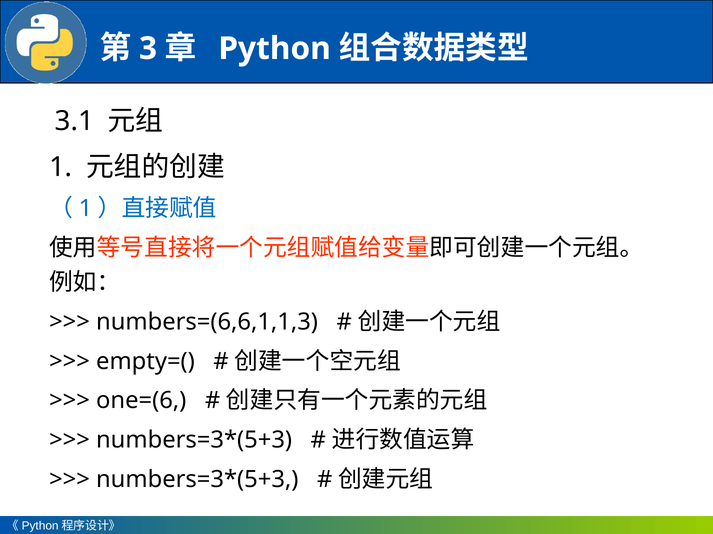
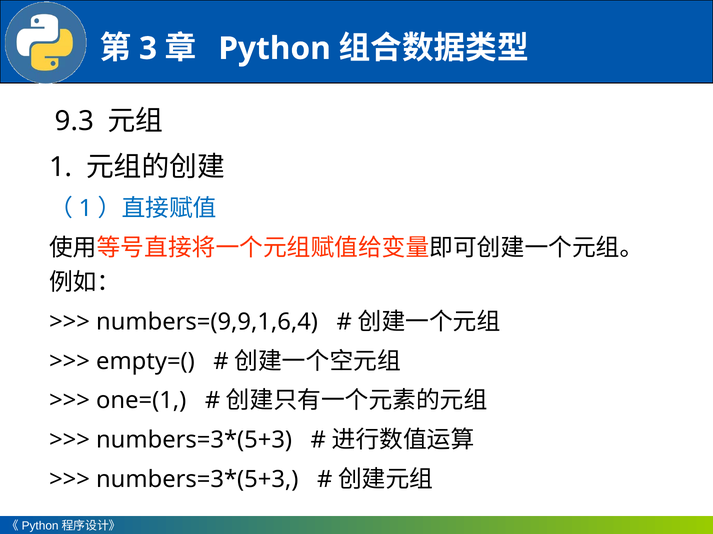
3.1: 3.1 -> 9.3
numbers=(6,6,1,1,3: numbers=(6,6,1,1,3 -> numbers=(9,9,1,6,4
one=(6: one=(6 -> one=(1
